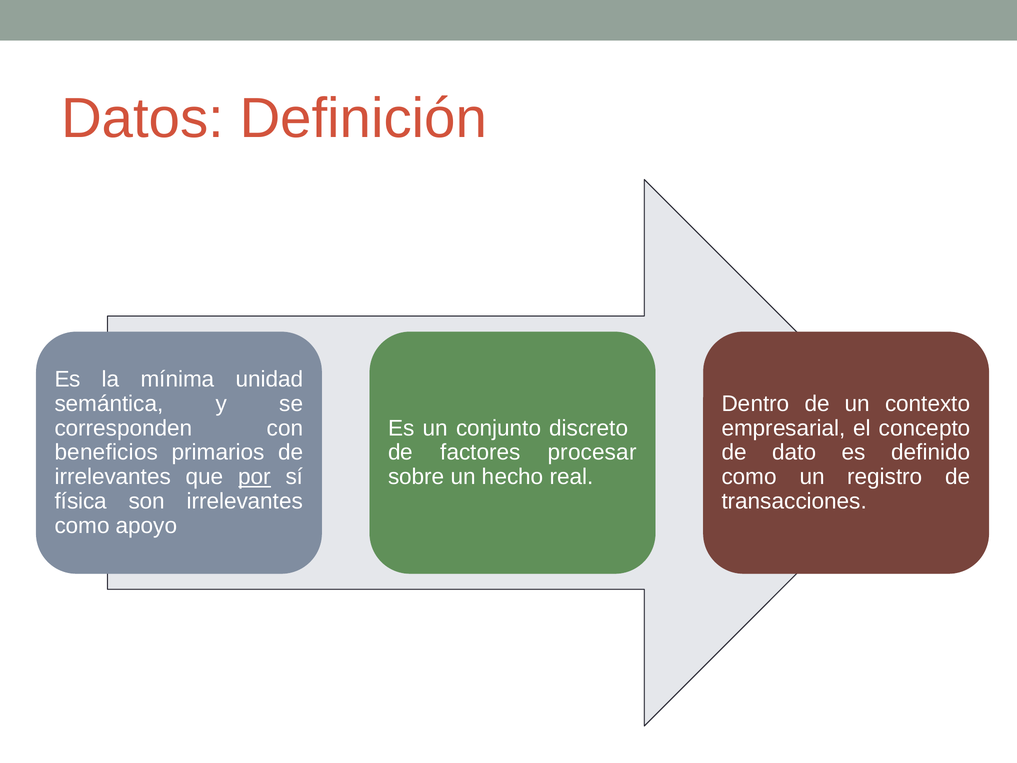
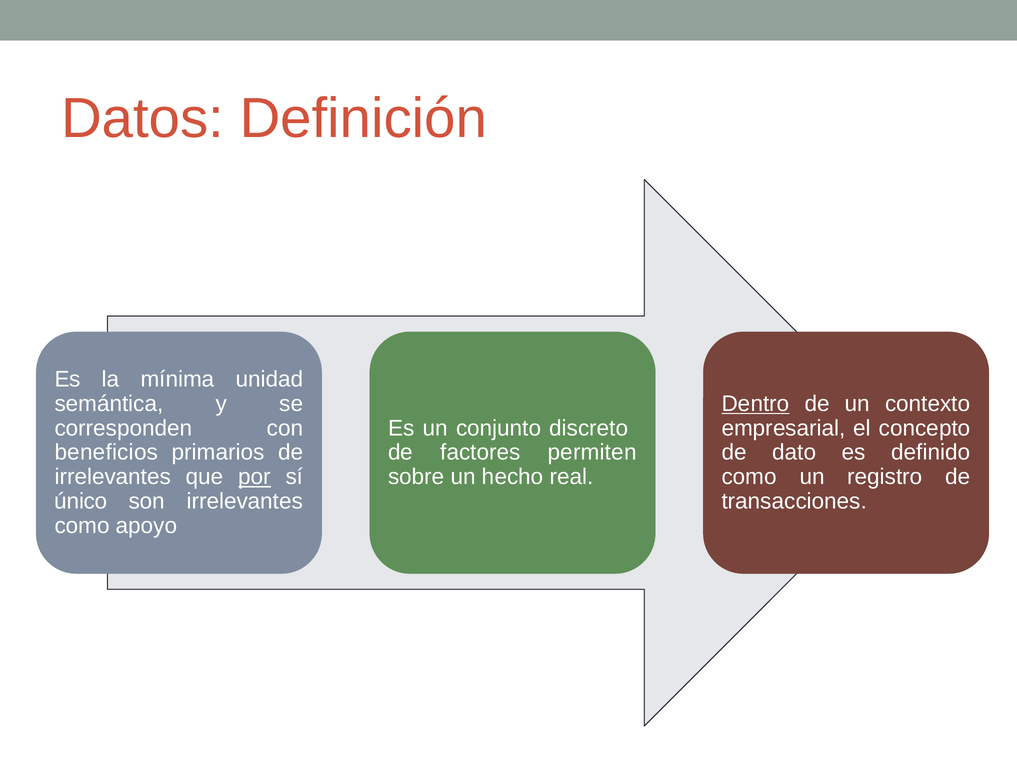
Dentro underline: none -> present
procesar: procesar -> permiten
física: física -> único
